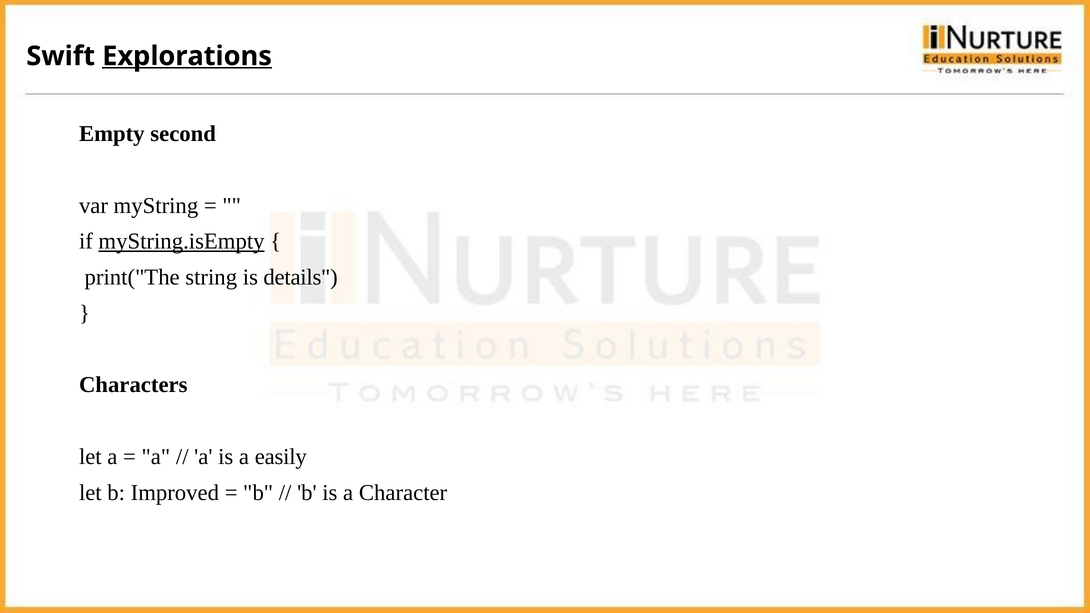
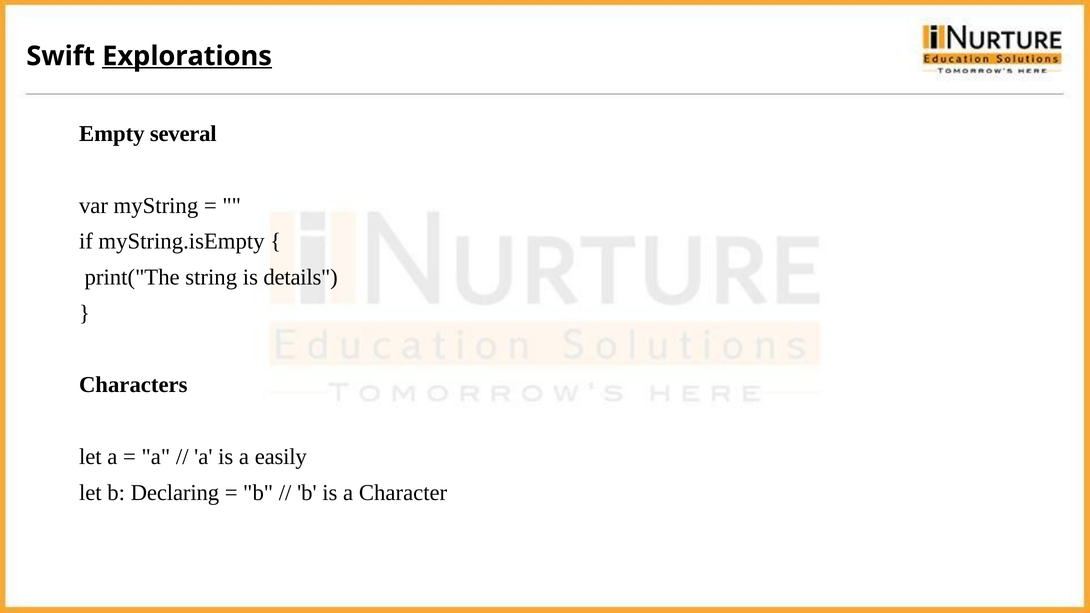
second: second -> several
myString.isEmpty underline: present -> none
Improved: Improved -> Declaring
